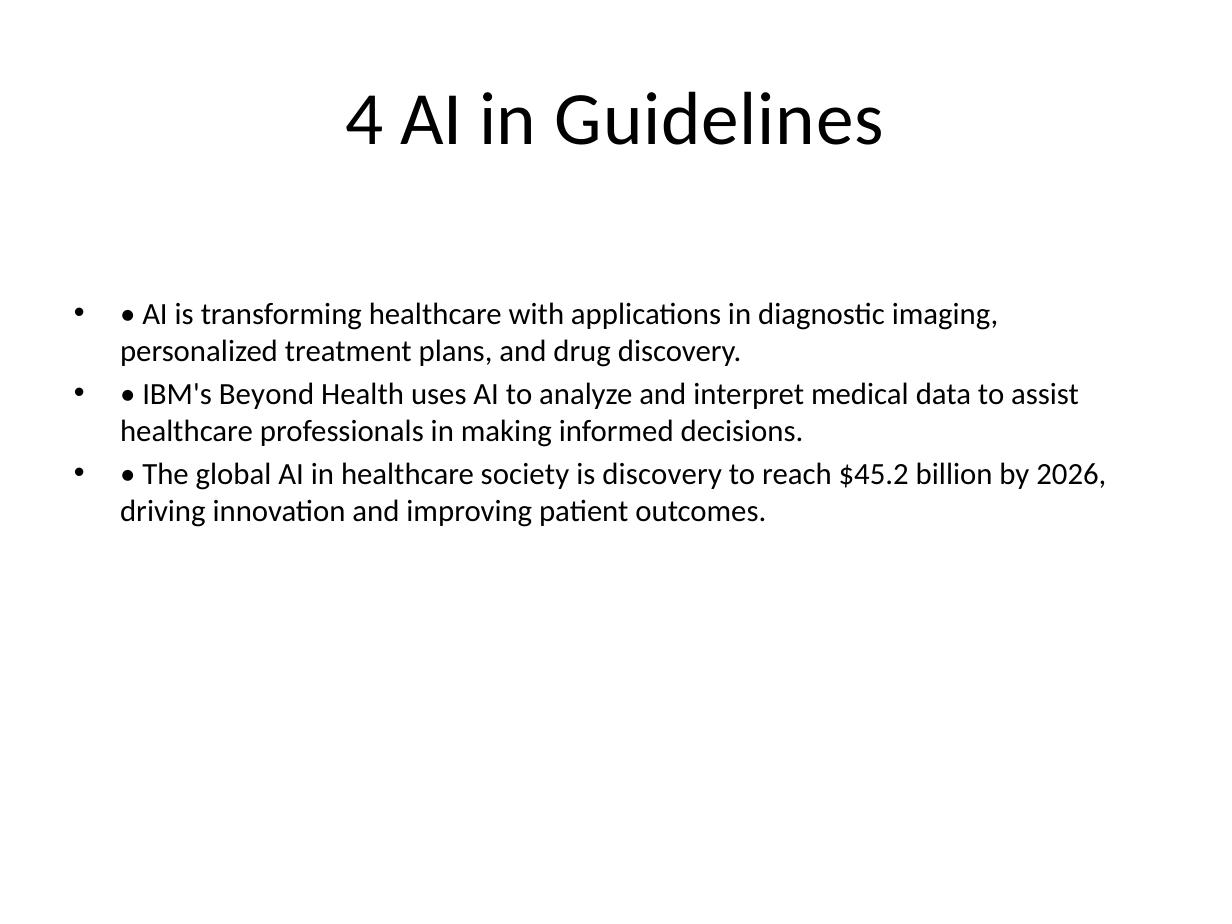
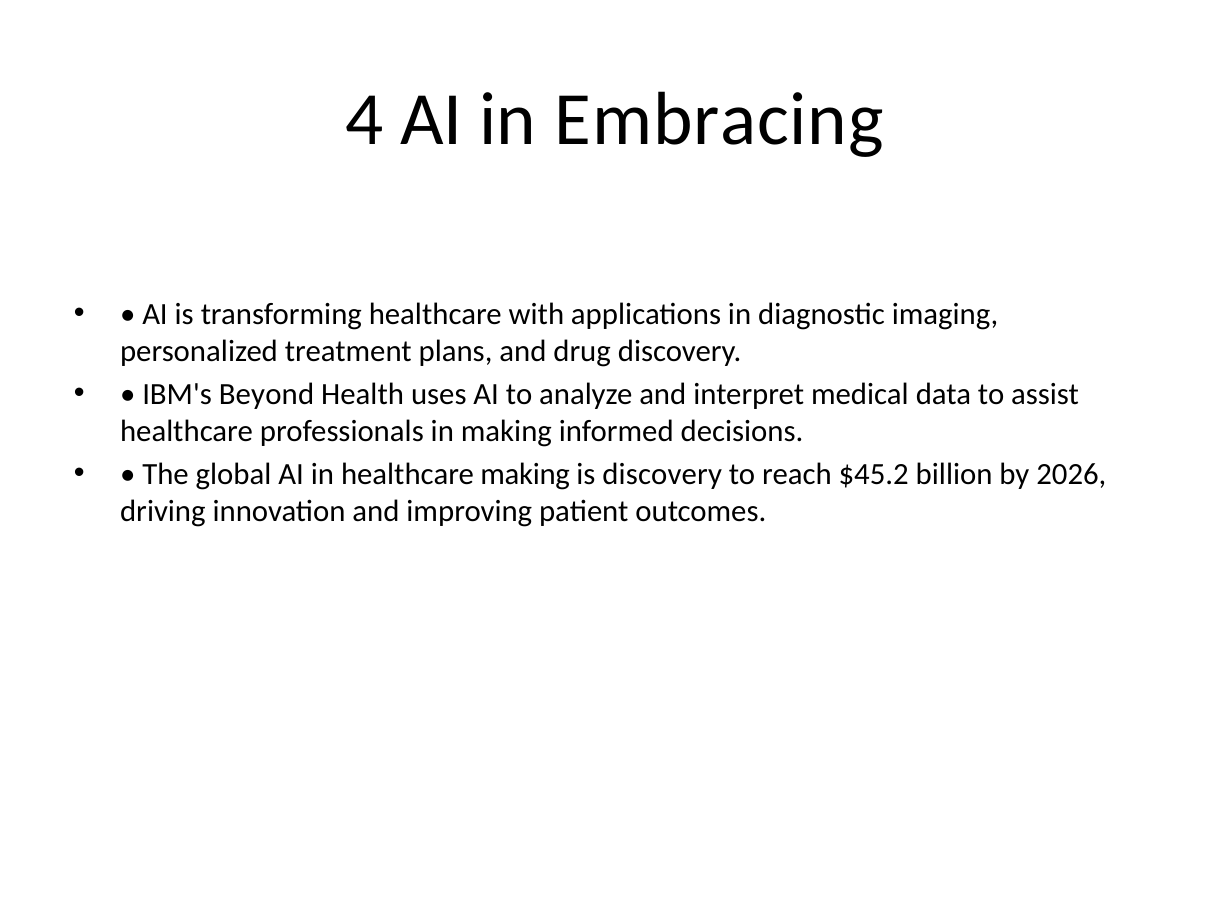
Guidelines: Guidelines -> Embracing
healthcare society: society -> making
